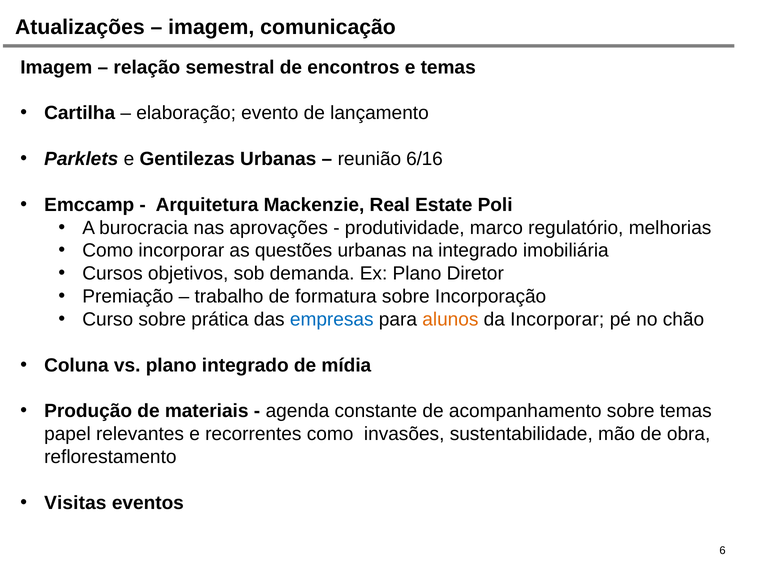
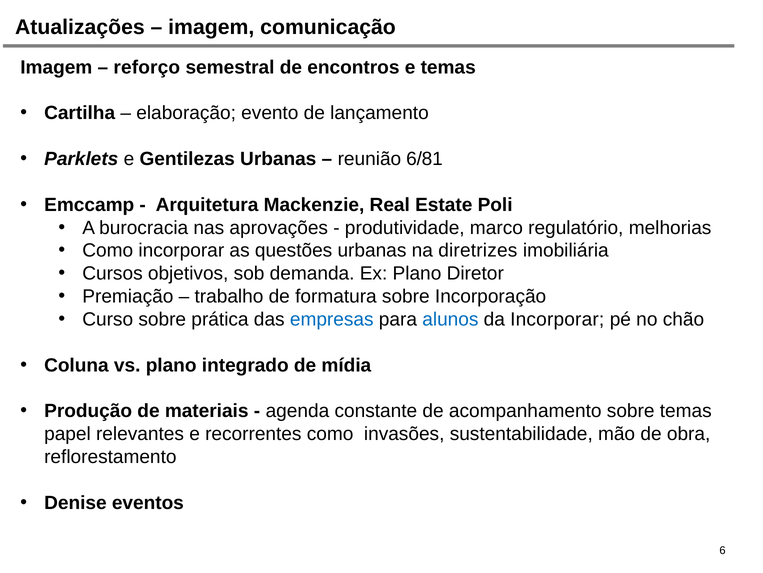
relação: relação -> reforço
6/16: 6/16 -> 6/81
na integrado: integrado -> diretrizes
alunos colour: orange -> blue
Visitas: Visitas -> Denise
